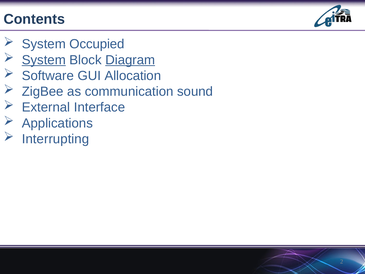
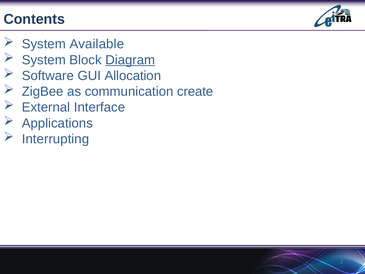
Occupied: Occupied -> Available
System at (44, 60) underline: present -> none
sound: sound -> create
